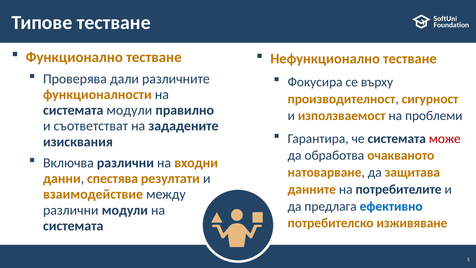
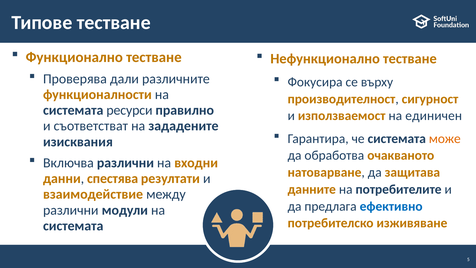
системата модули: модули -> ресурси
проблеми: проблеми -> единичен
може colour: red -> orange
